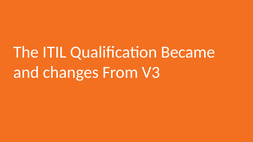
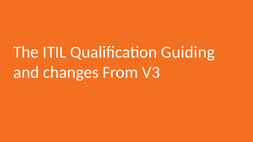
Became: Became -> Guiding
